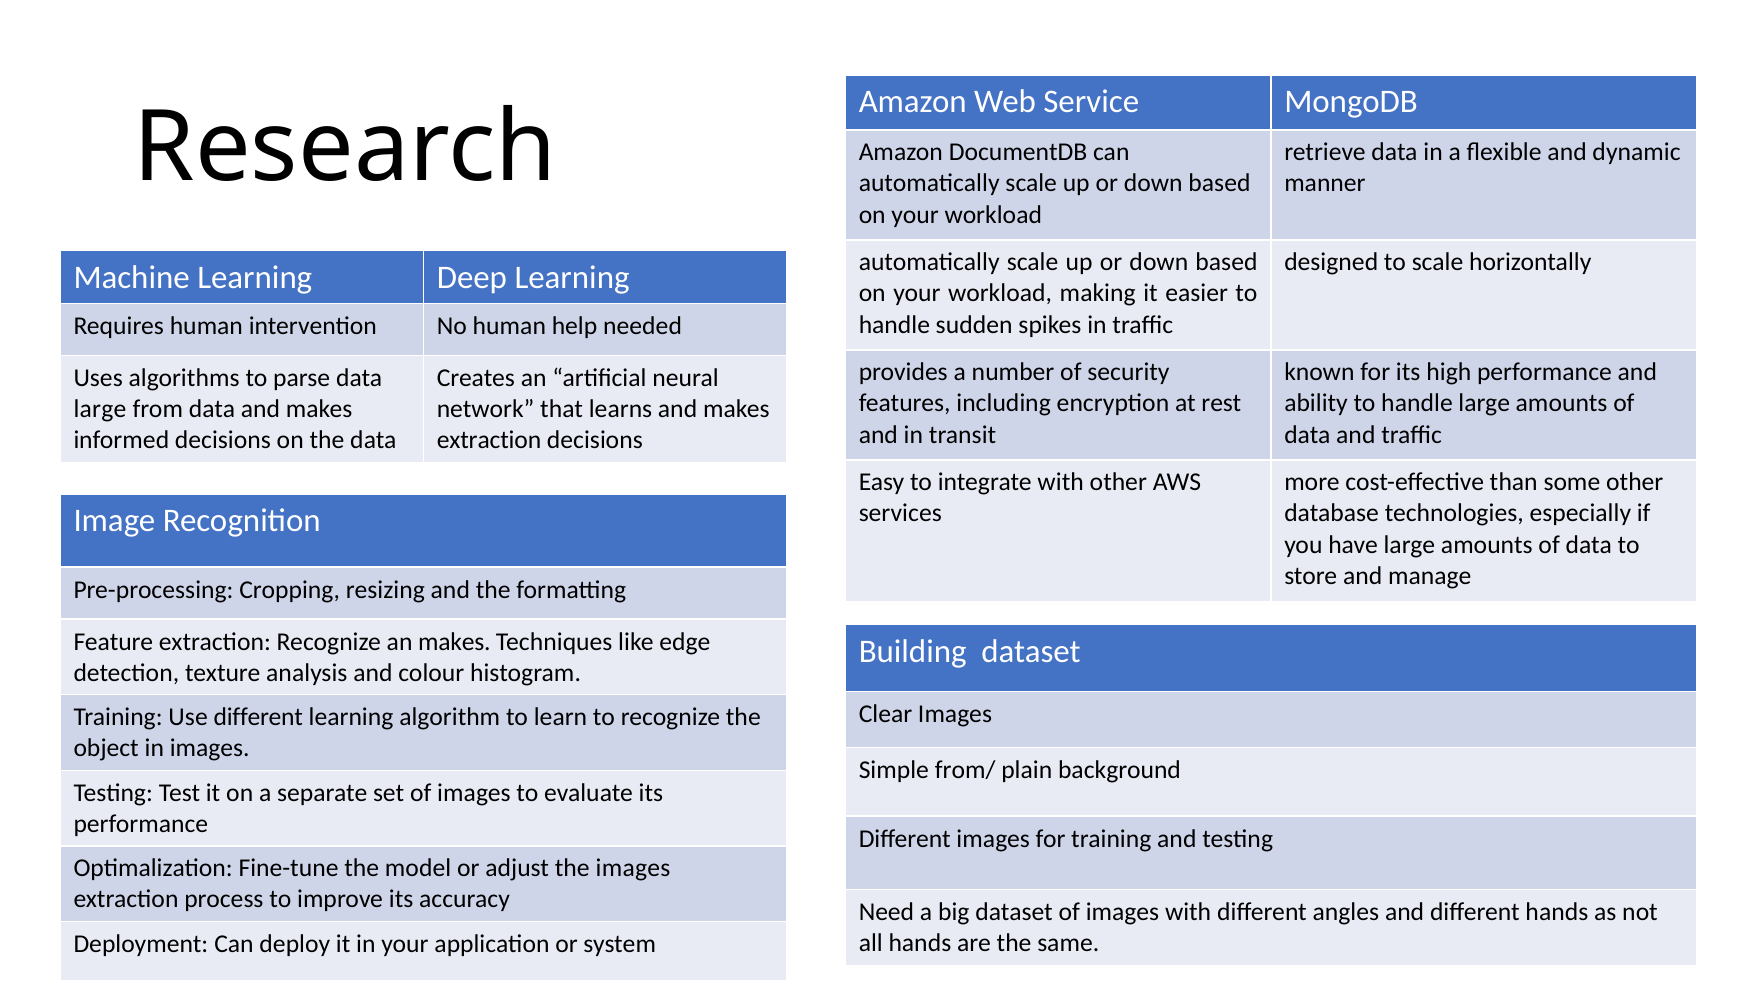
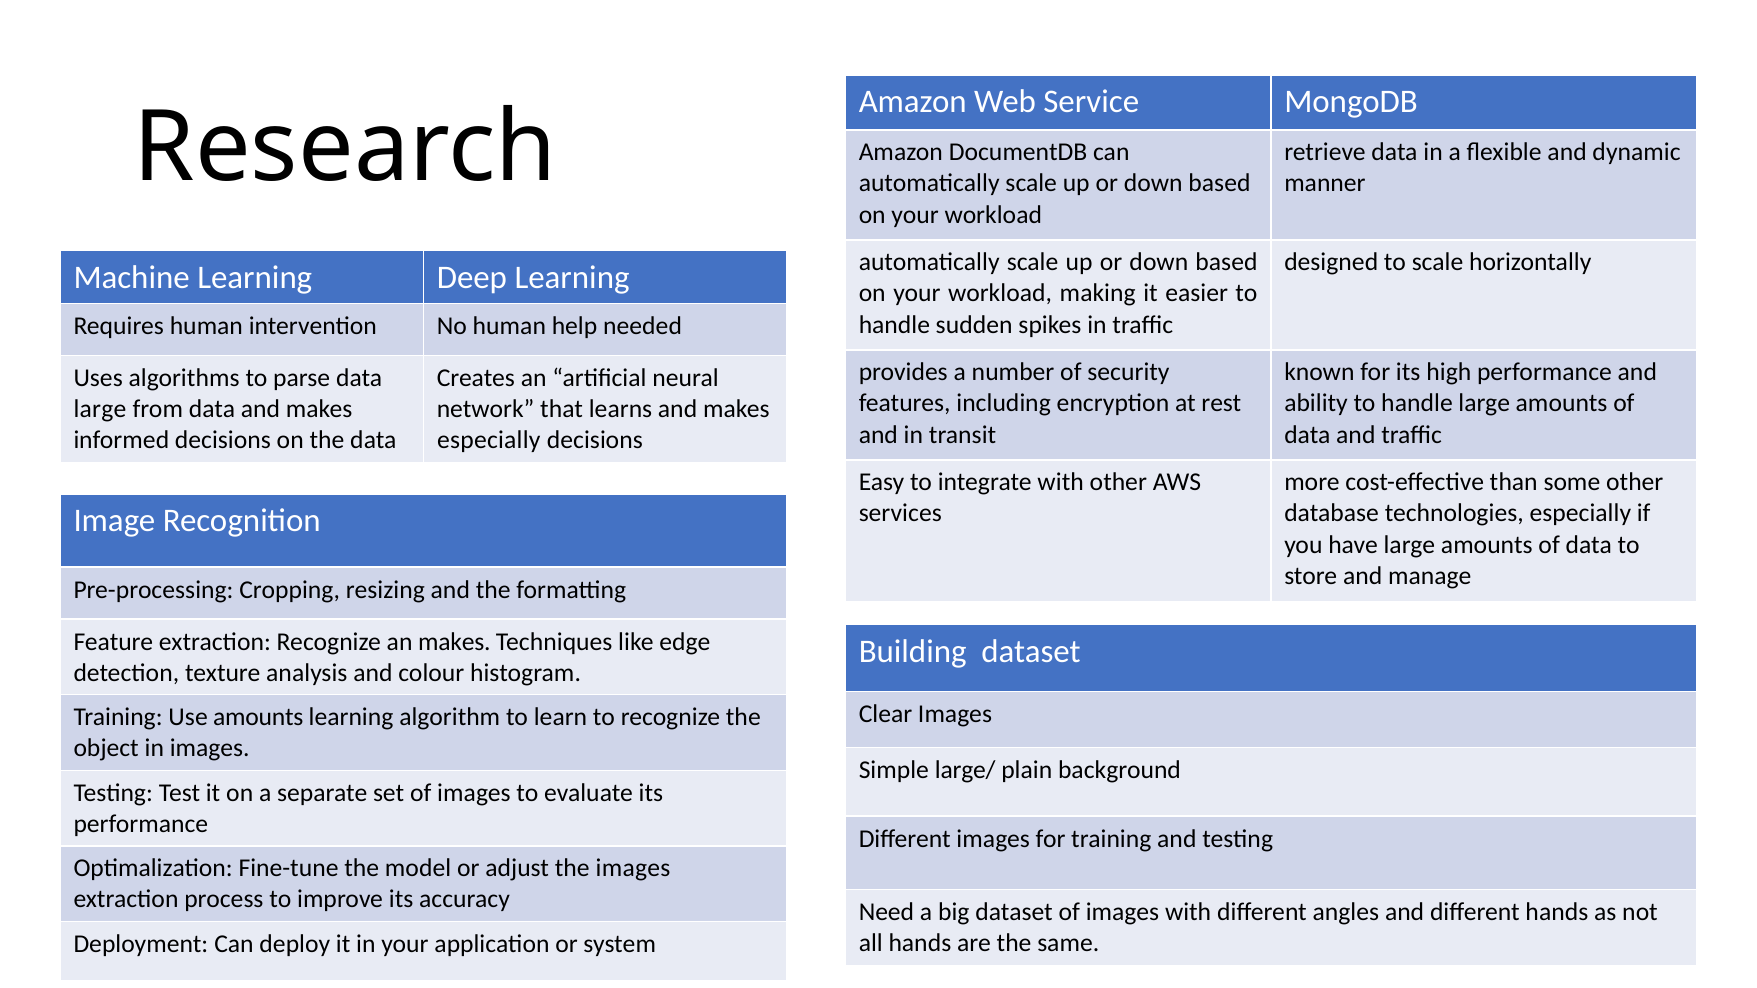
extraction at (489, 441): extraction -> especially
Use different: different -> amounts
from/: from/ -> large/
